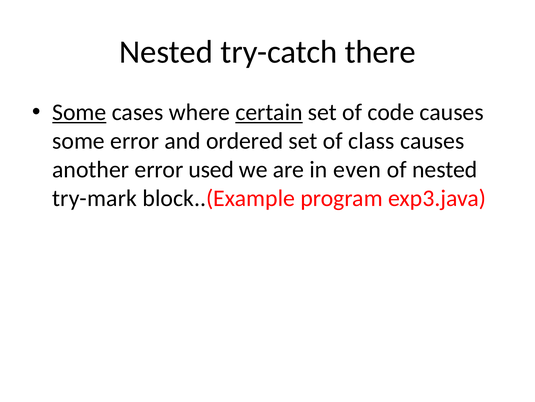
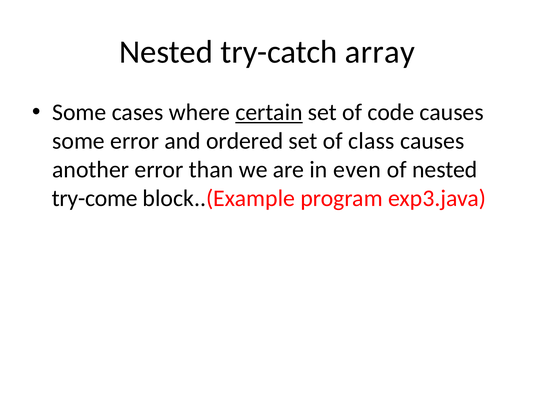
there: there -> array
Some at (79, 112) underline: present -> none
used: used -> than
try-mark: try-mark -> try-come
